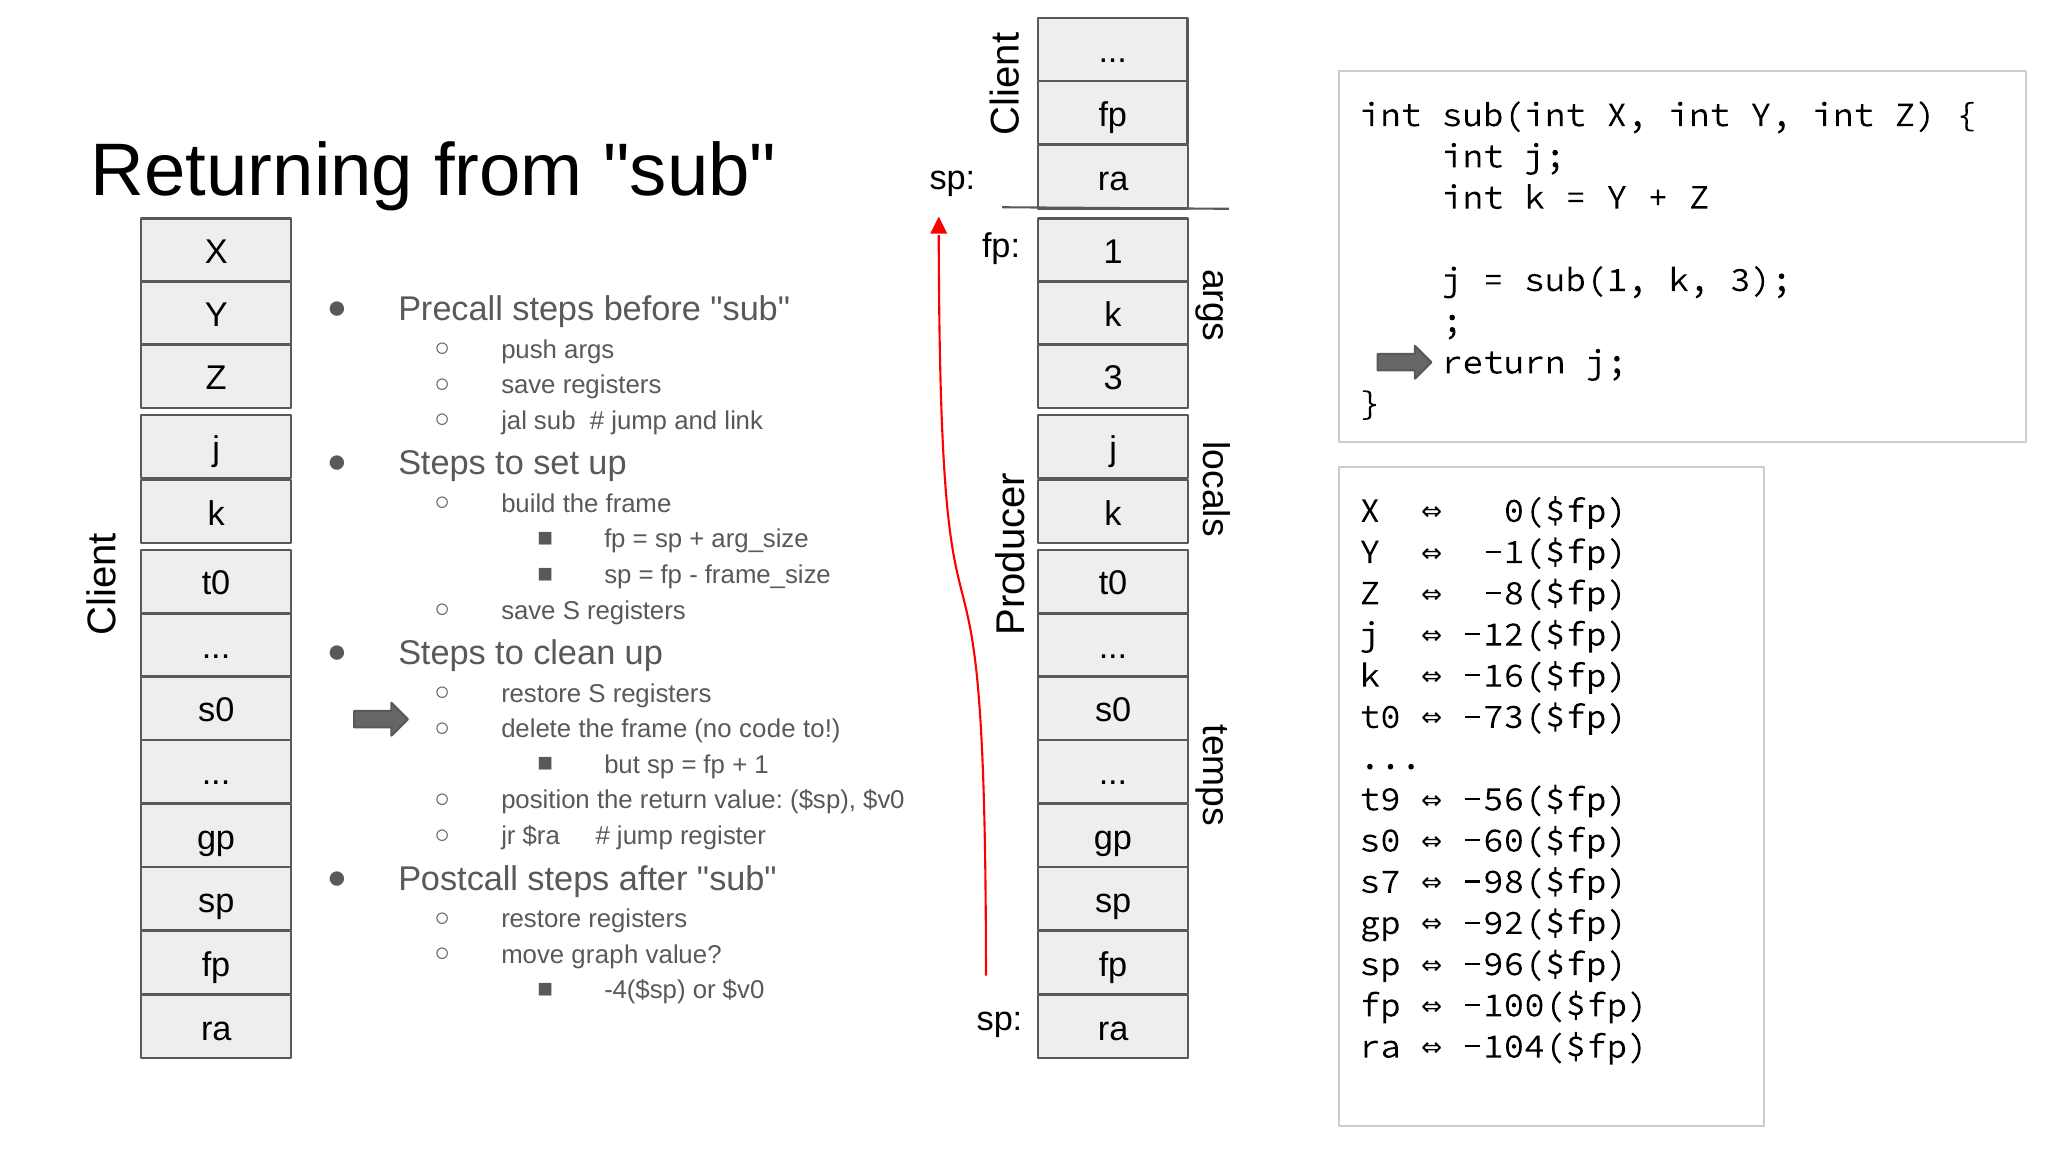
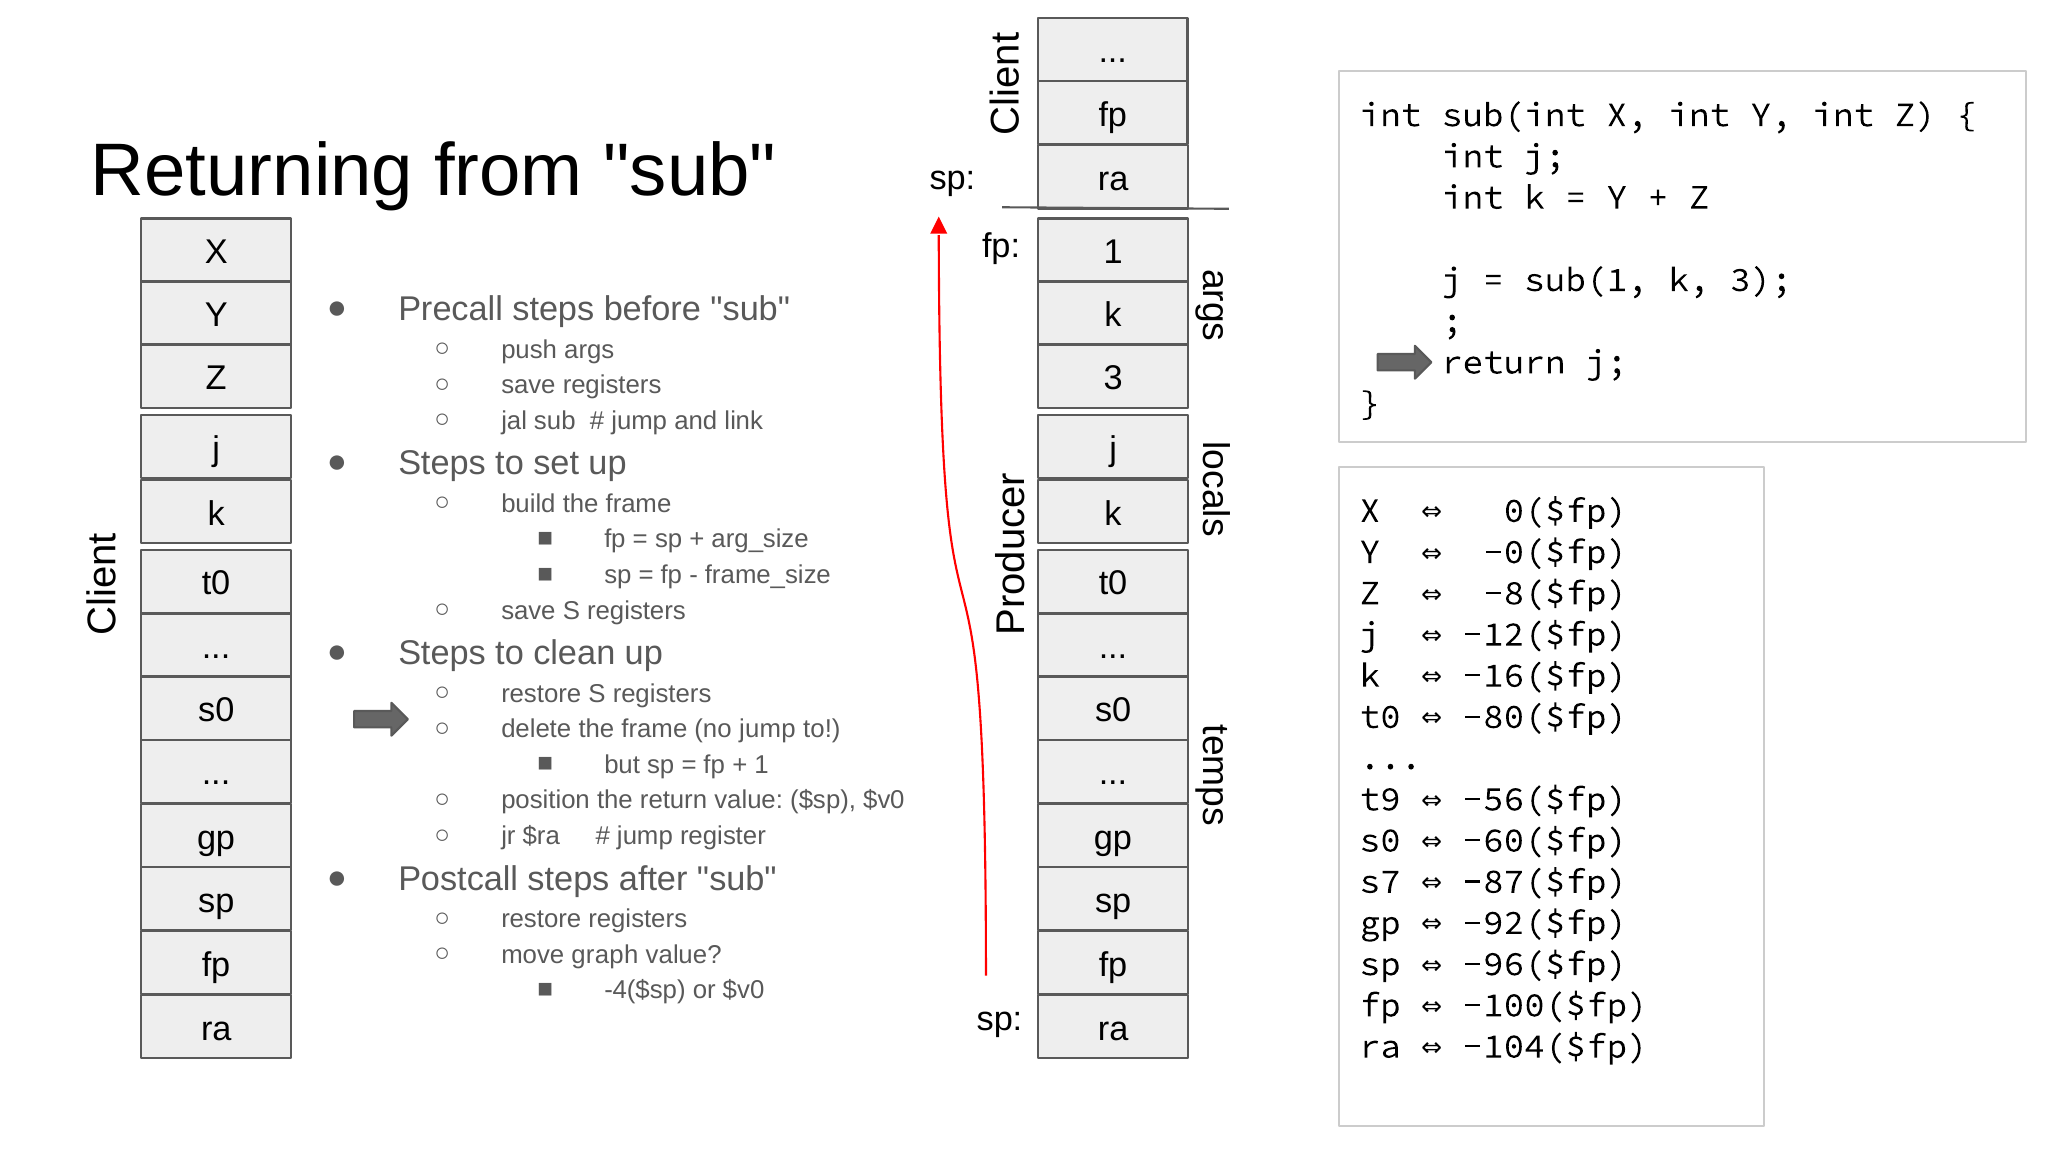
-1($fp: -1($fp -> -0($fp
-73($fp: -73($fp -> -80($fp
no code: code -> jump
-98($fp: -98($fp -> -87($fp
